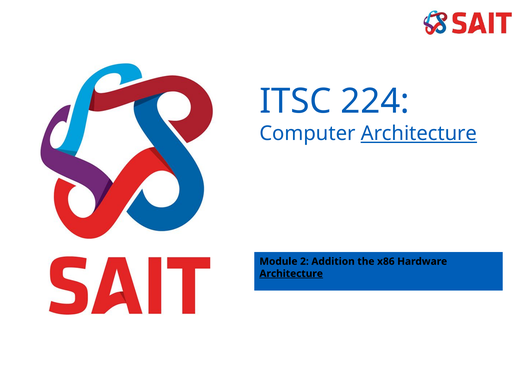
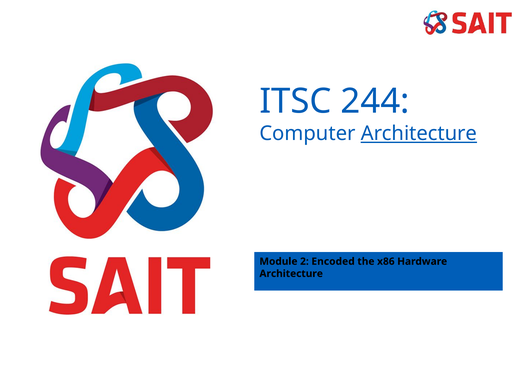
224: 224 -> 244
Addition: Addition -> Encoded
Architecture at (291, 273) underline: present -> none
